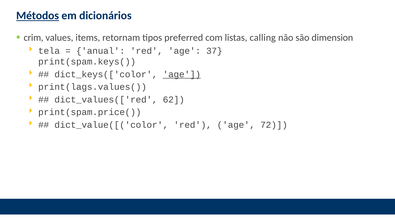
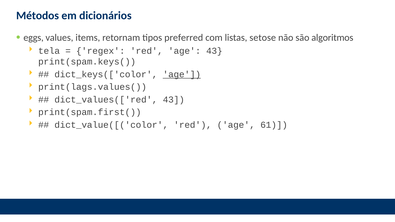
Métodos underline: present -> none
crim: crim -> eggs
calling: calling -> setose
dimension: dimension -> algoritmos
anual: anual -> regex
age 37: 37 -> 43
dict_values(['red 62: 62 -> 43
print(spam.price(: print(spam.price( -> print(spam.first(
72: 72 -> 61
